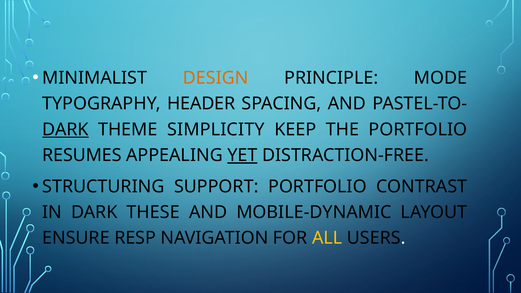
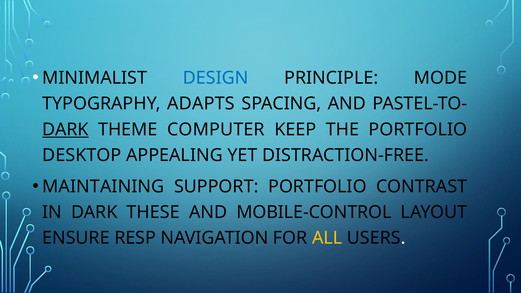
DESIGN colour: orange -> blue
HEADER: HEADER -> ADAPTS
SIMPLICITY: SIMPLICITY -> COMPUTER
RESUMES: RESUMES -> DESKTOP
YET underline: present -> none
STRUCTURING: STRUCTURING -> MAINTAINING
MOBILE-DYNAMIC: MOBILE-DYNAMIC -> MOBILE-CONTROL
